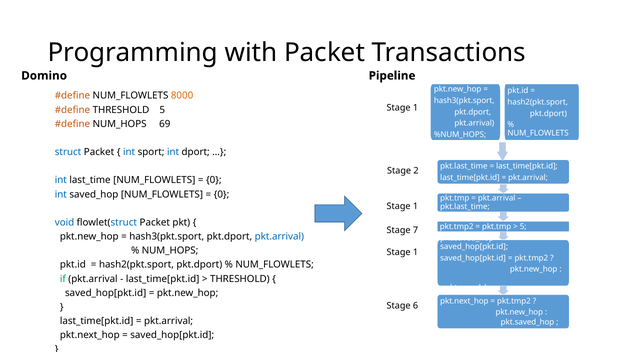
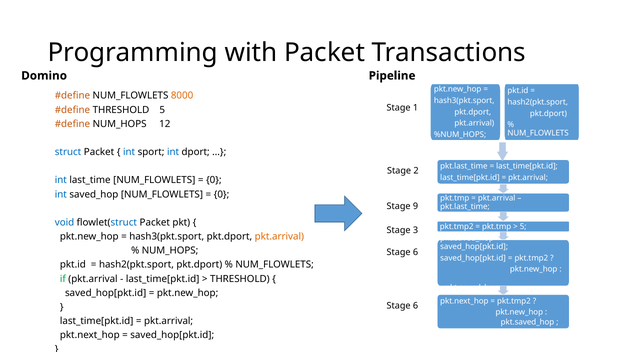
69: 69 -> 12
1 at (416, 207): 1 -> 9
7: 7 -> 3
pkt.arrival at (279, 237) colour: blue -> orange
1 at (416, 252): 1 -> 6
